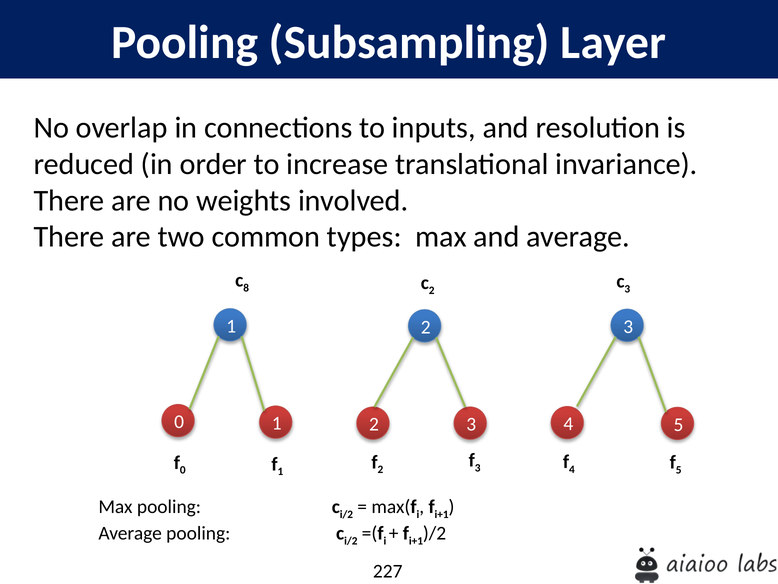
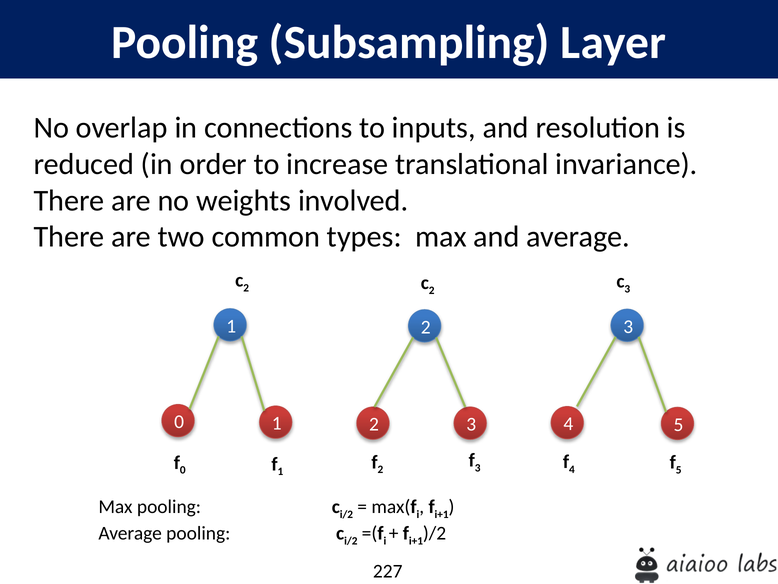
8 at (246, 288): 8 -> 2
